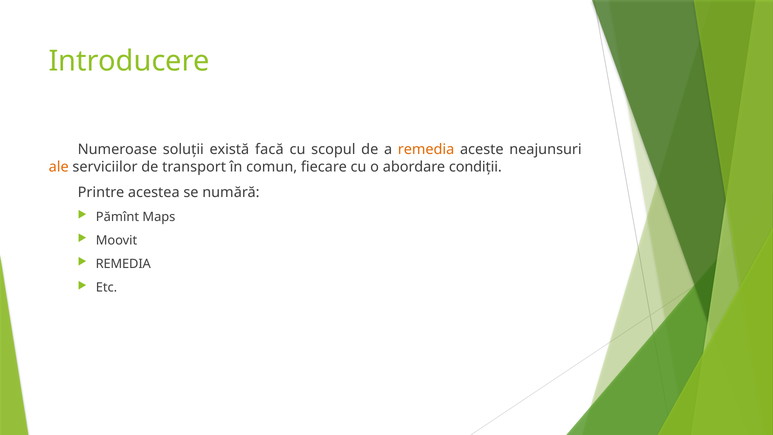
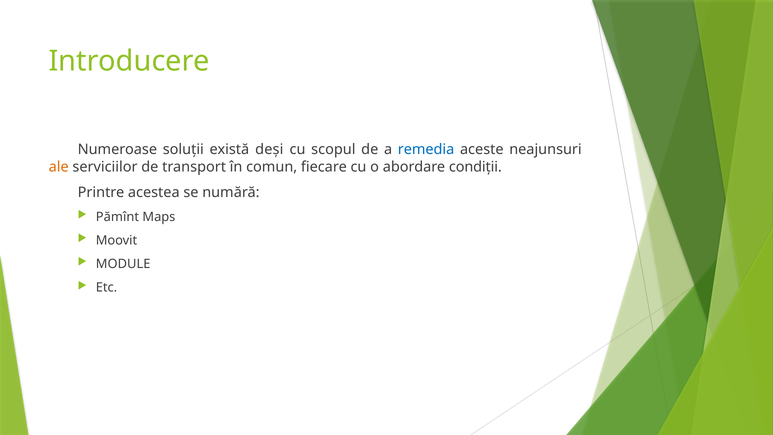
facă: facă -> deși
remedia at (426, 150) colour: orange -> blue
REMEDIA at (123, 264): REMEDIA -> MODULE
